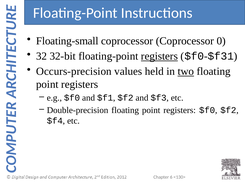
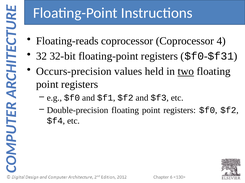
Floating-small: Floating-small -> Floating-reads
0: 0 -> 4
registers at (159, 56) underline: present -> none
